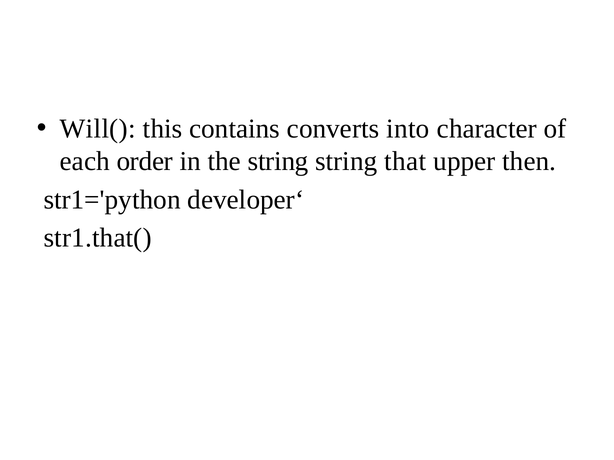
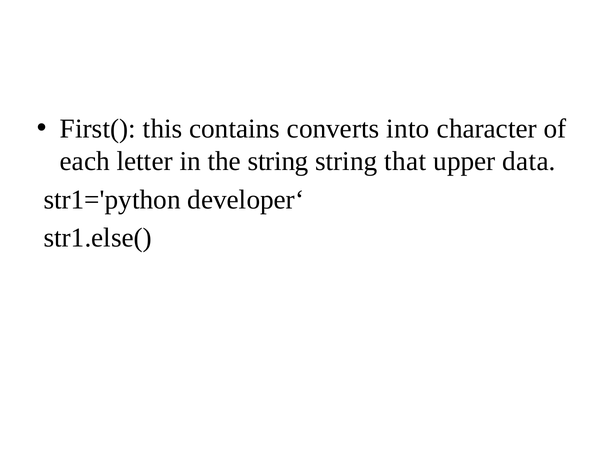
Will(: Will( -> First(
order: order -> letter
then: then -> data
str1.that(: str1.that( -> str1.else(
